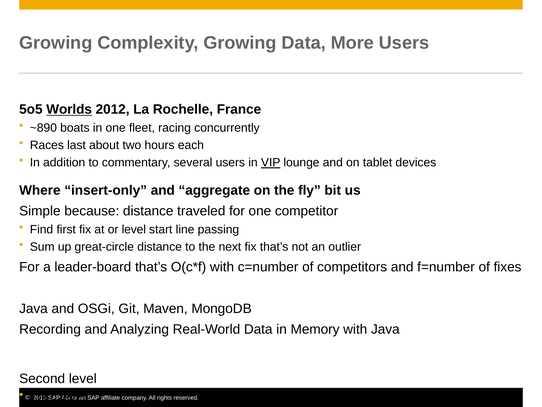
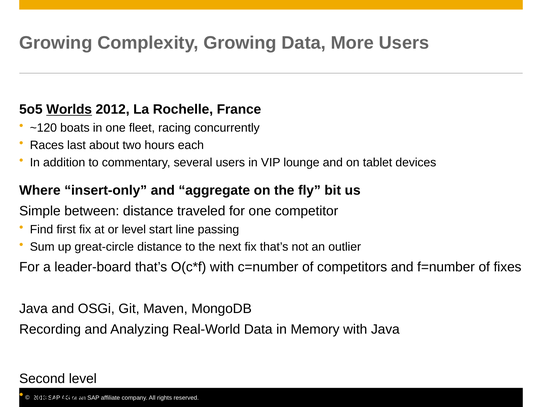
~890: ~890 -> ~120
VIP underline: present -> none
because: because -> between
